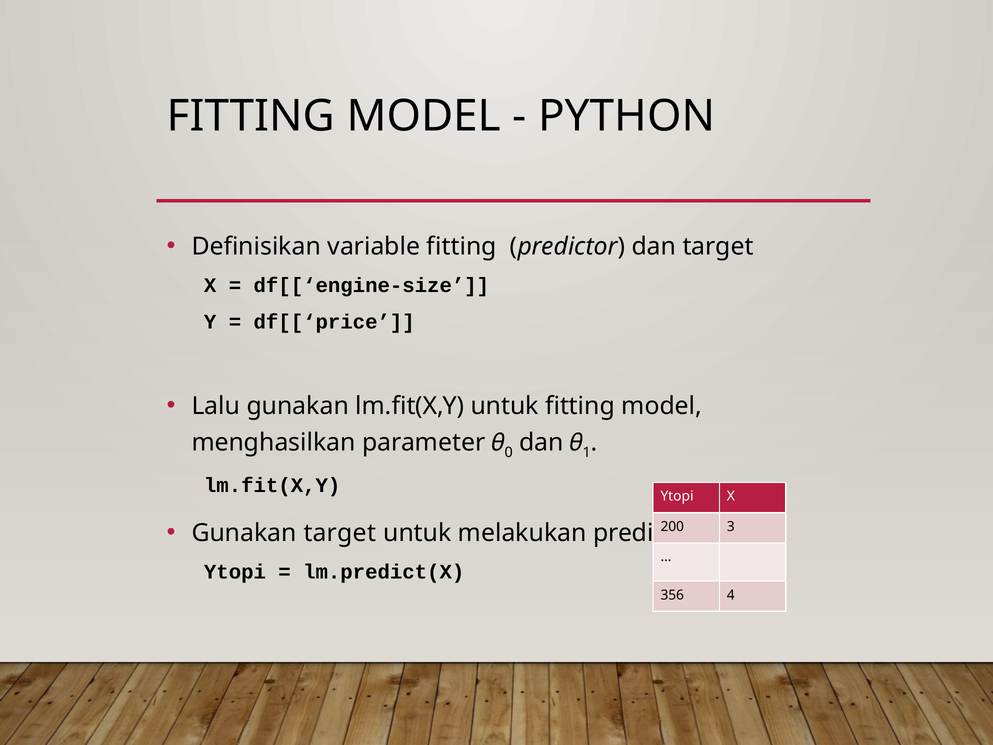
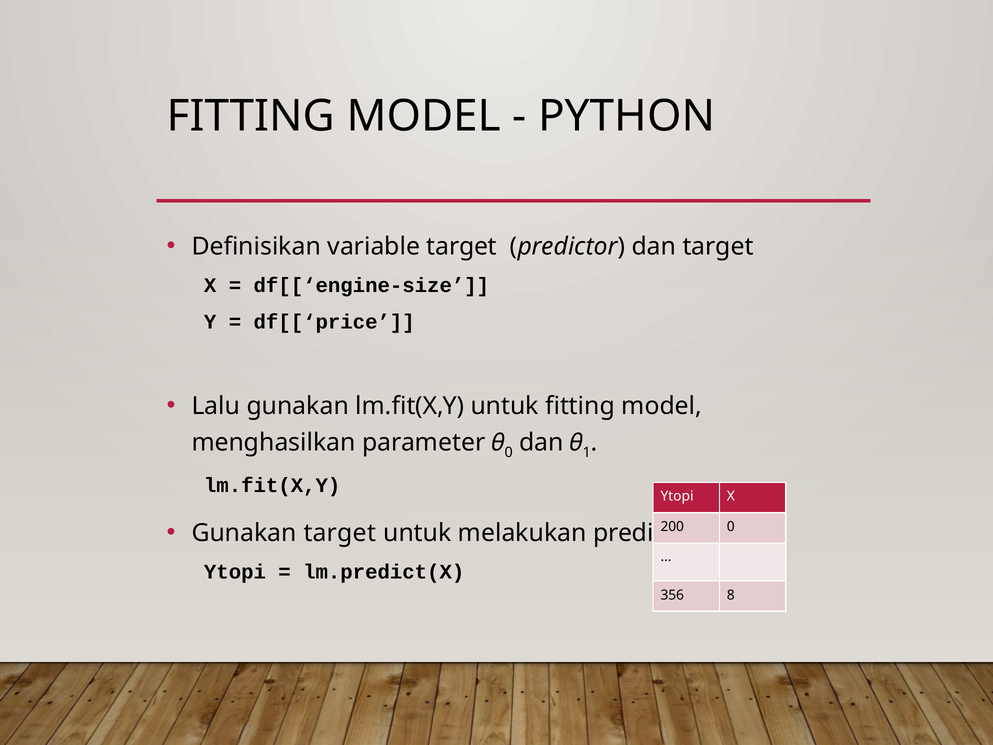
variable fitting: fitting -> target
3 at (731, 526): 3 -> 0
4: 4 -> 8
